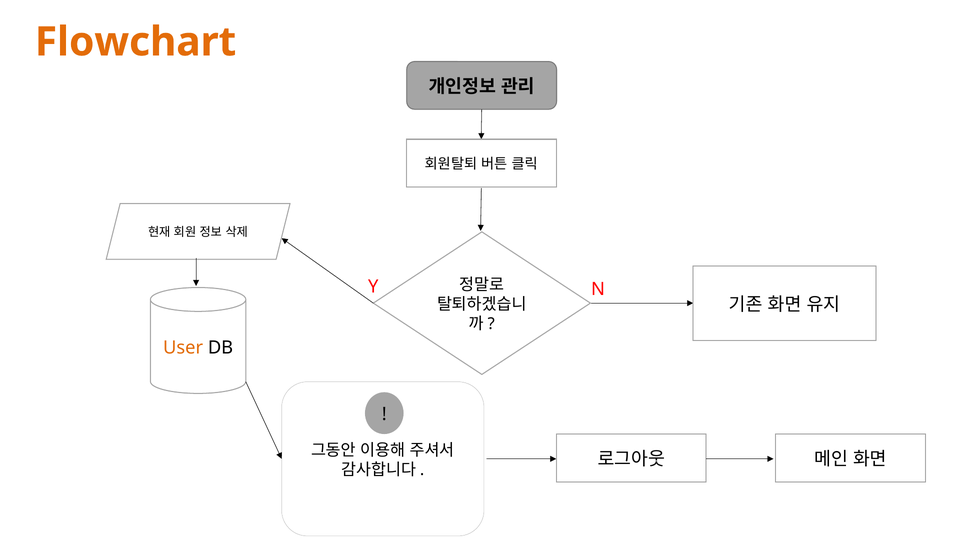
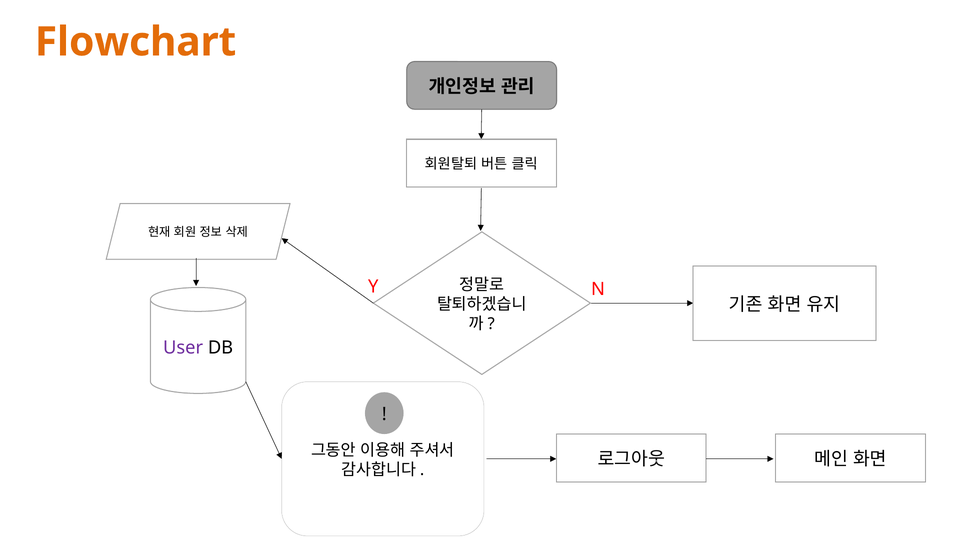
User colour: orange -> purple
